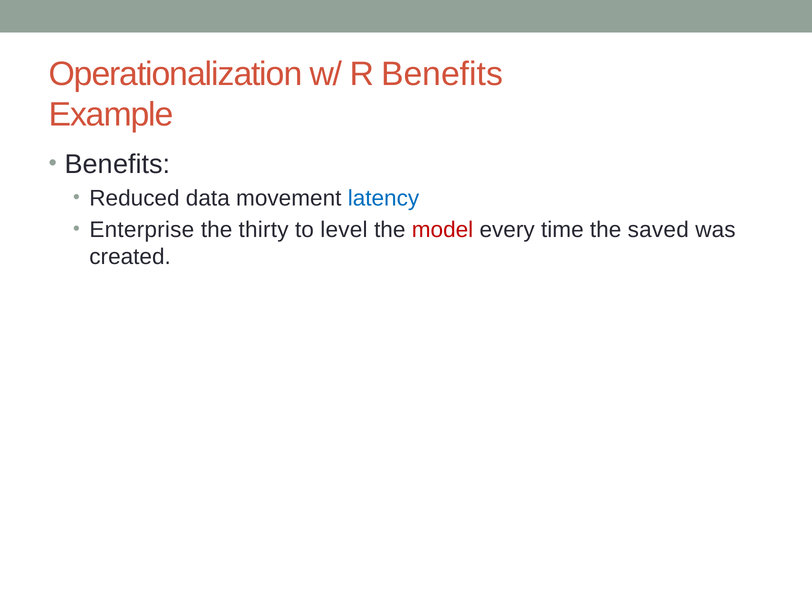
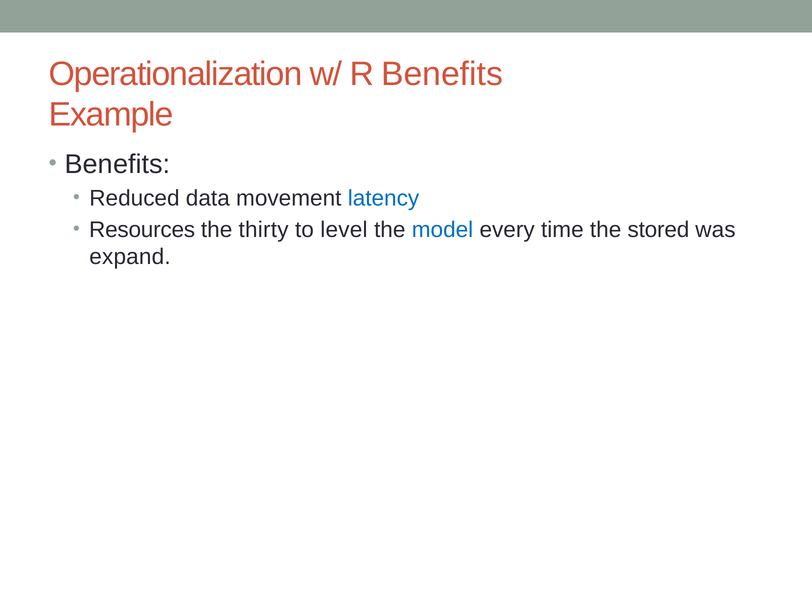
Enterprise: Enterprise -> Resources
model colour: red -> blue
saved: saved -> stored
created: created -> expand
